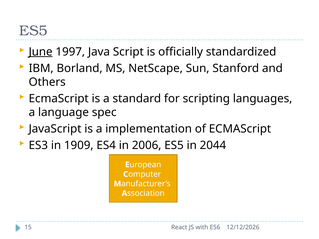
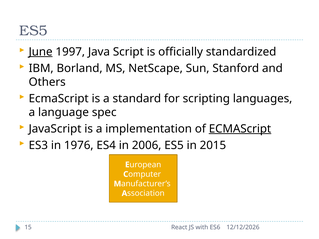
ECMAScript at (240, 129) underline: none -> present
1909: 1909 -> 1976
2044: 2044 -> 2015
